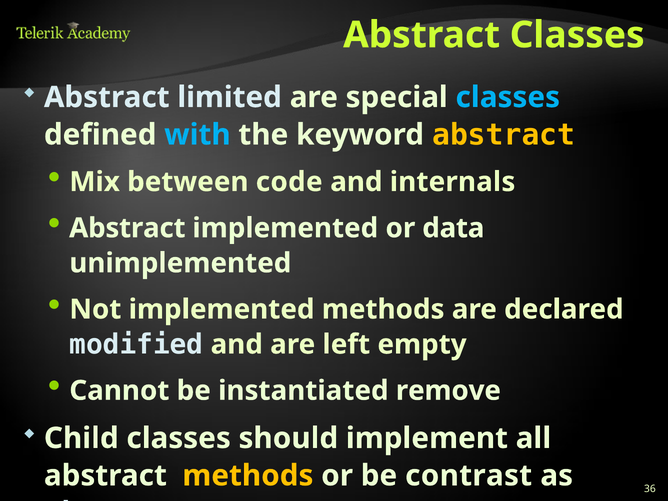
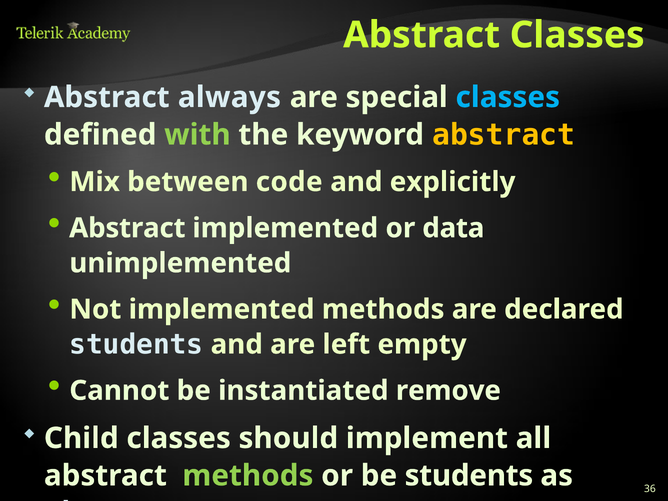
limited: limited -> always
with colour: light blue -> light green
internals: internals -> explicitly
modified at (136, 344): modified -> students
methods at (248, 476) colour: yellow -> light green
be contrast: contrast -> students
